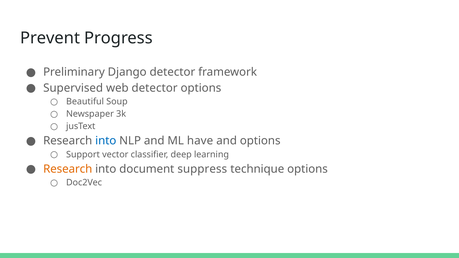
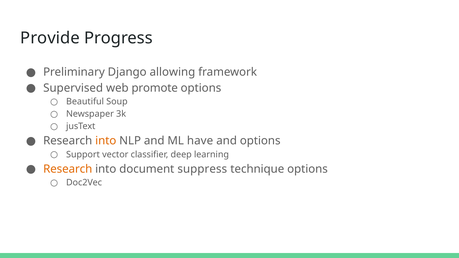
Prevent: Prevent -> Provide
Django detector: detector -> allowing
web detector: detector -> promote
into at (106, 141) colour: blue -> orange
